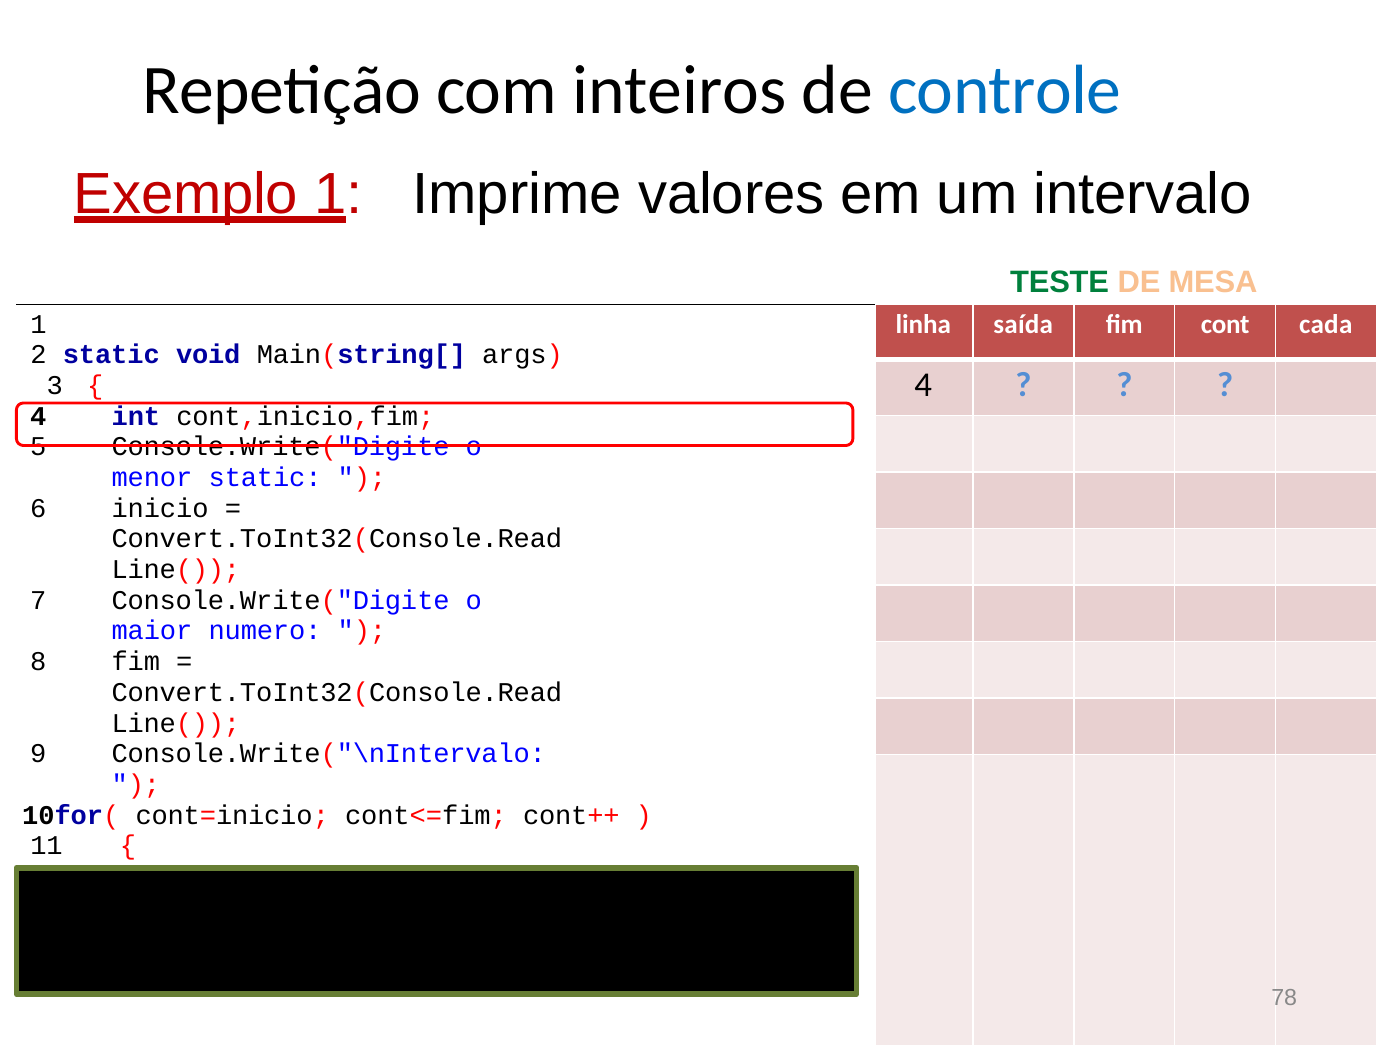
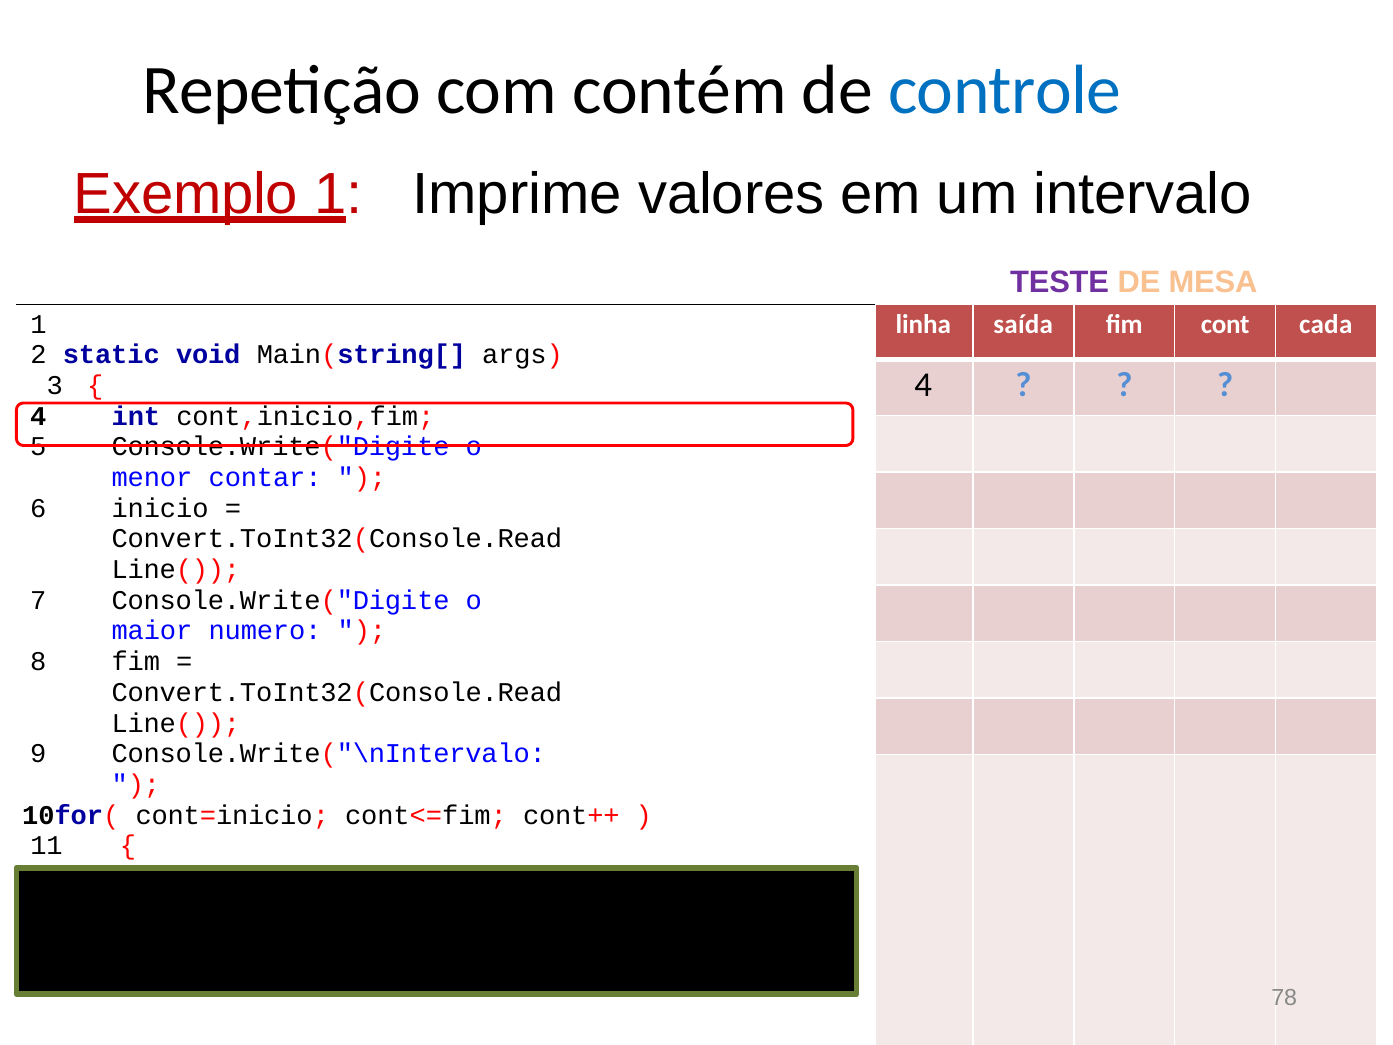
inteiros: inteiros -> contém
TESTE colour: green -> purple
menor static: static -> contar
